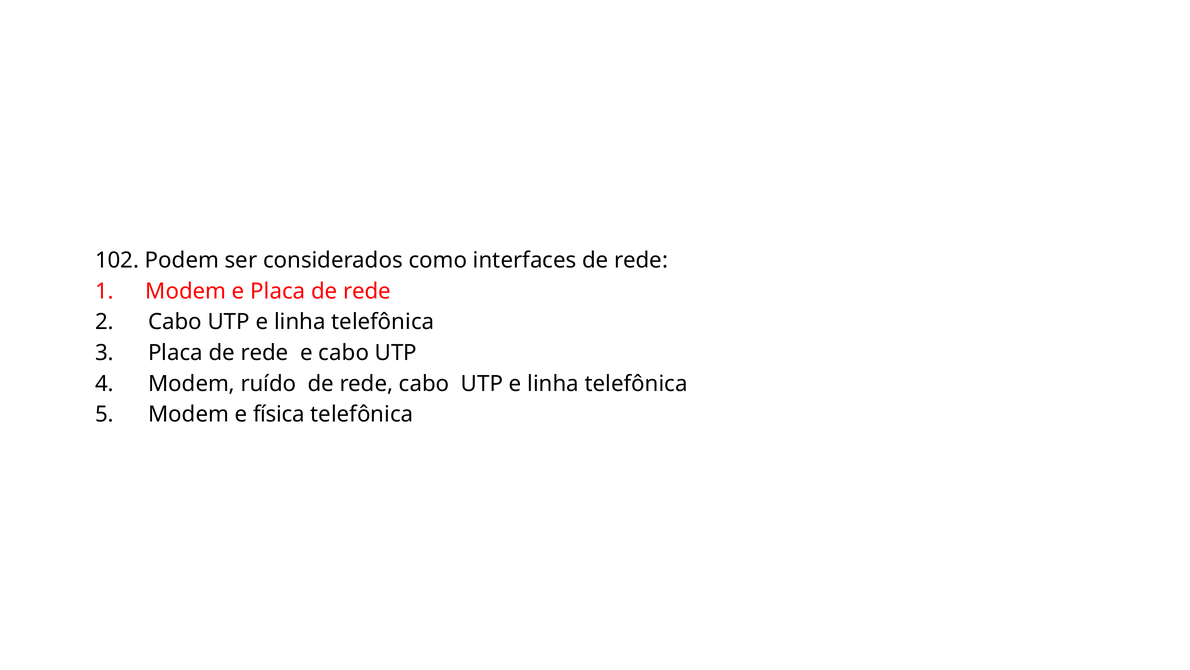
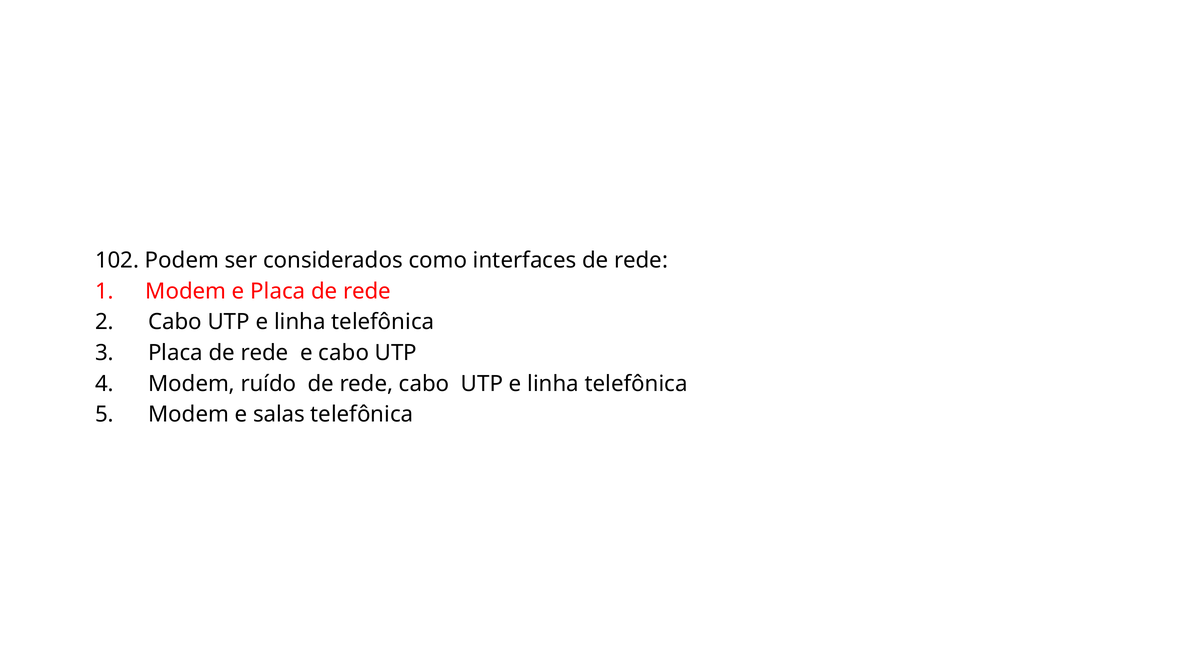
física: física -> salas
